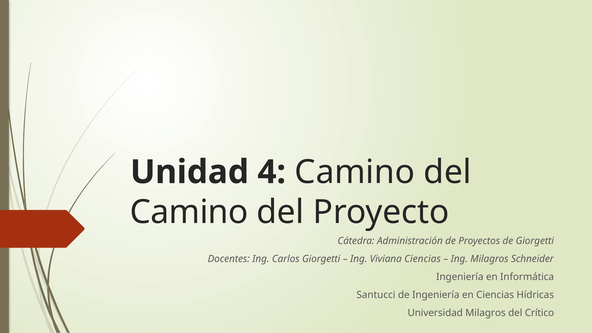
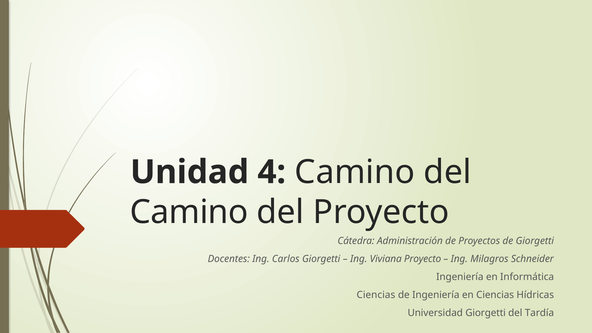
Viviana Ciencias: Ciencias -> Proyecto
Santucci at (376, 295): Santucci -> Ciencias
Universidad Milagros: Milagros -> Giorgetti
Crítico: Crítico -> Tardía
